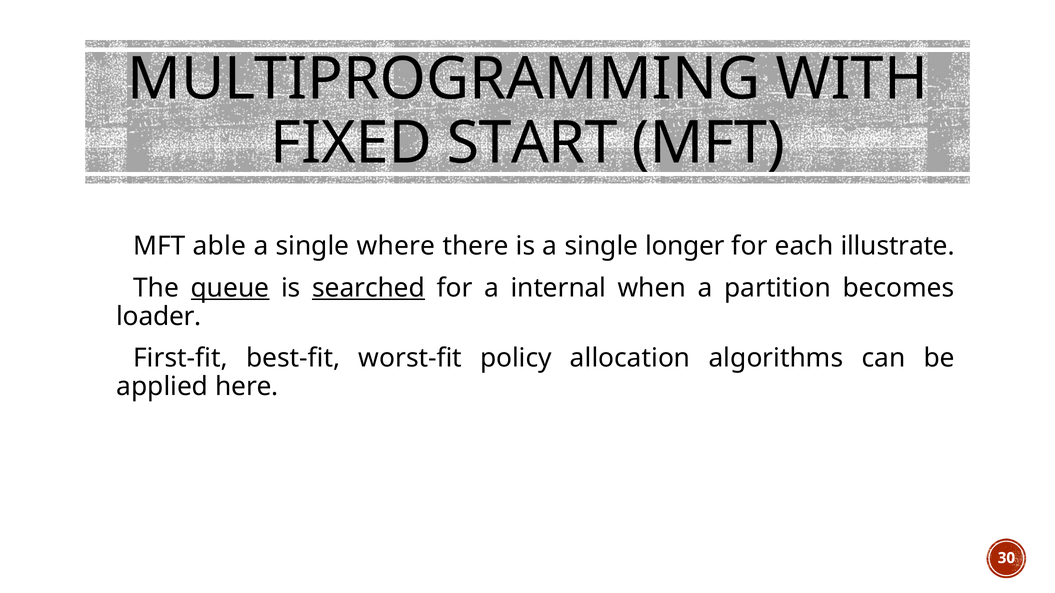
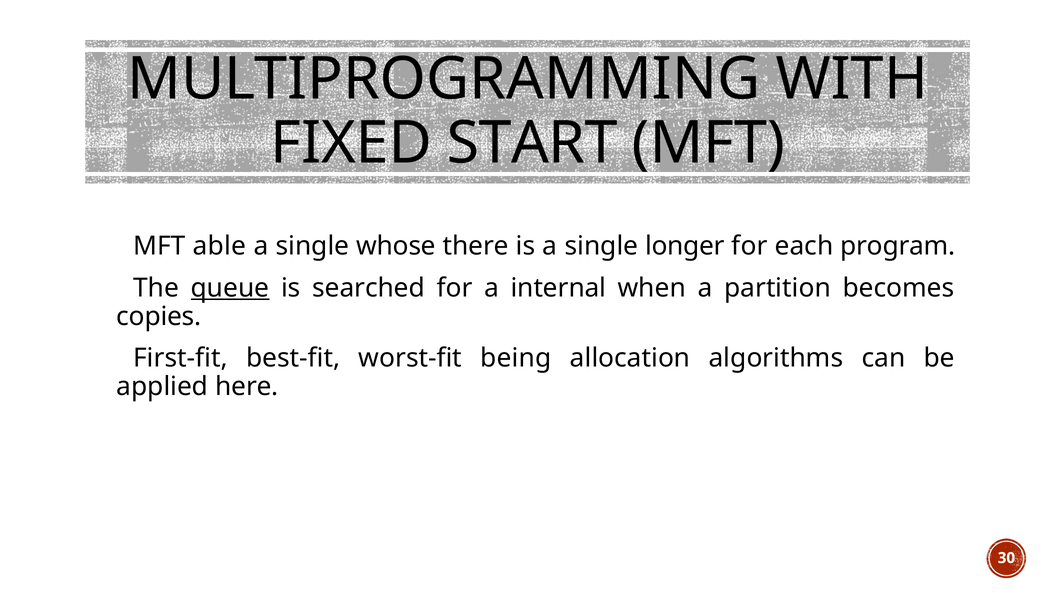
where: where -> whose
illustrate: illustrate -> program
searched underline: present -> none
loader: loader -> copies
policy: policy -> being
